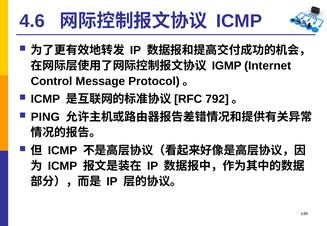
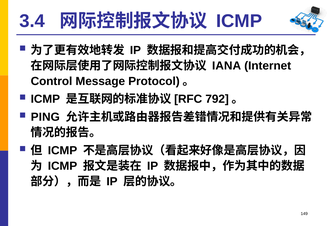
4.6: 4.6 -> 3.4
IGMP: IGMP -> IANA
